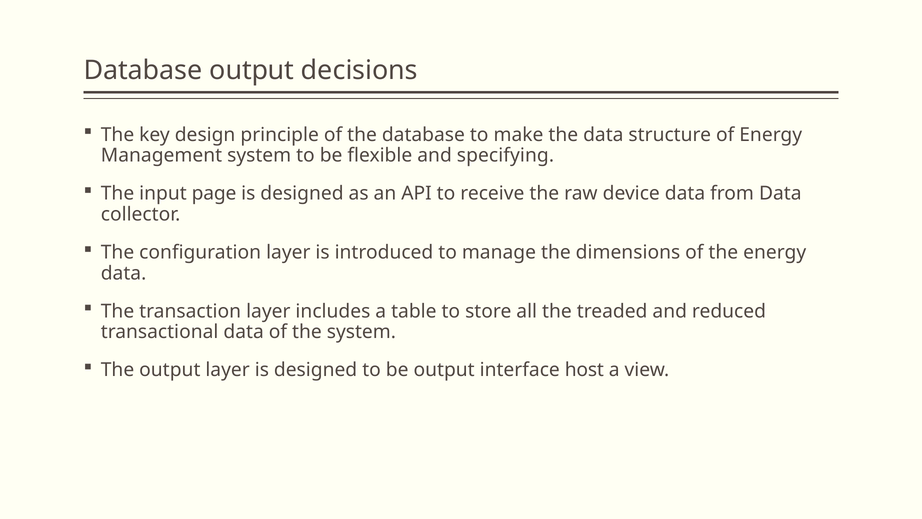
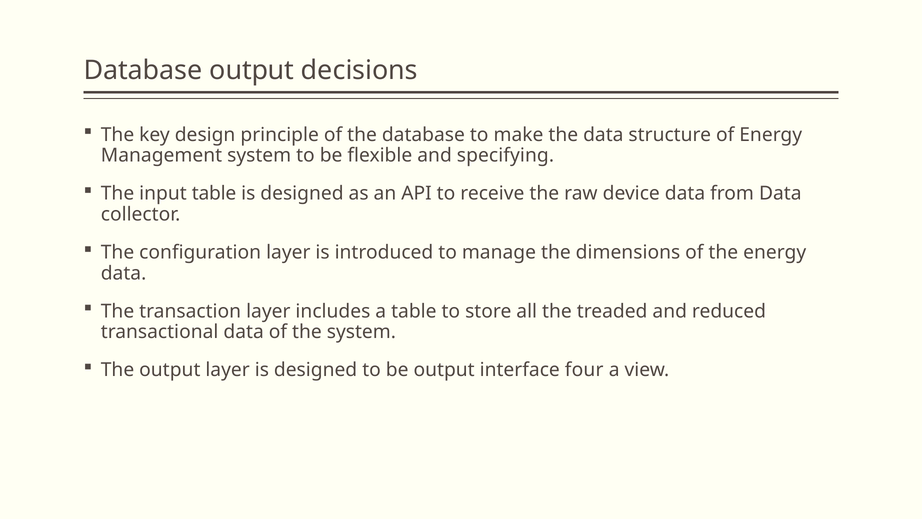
input page: page -> table
host: host -> four
